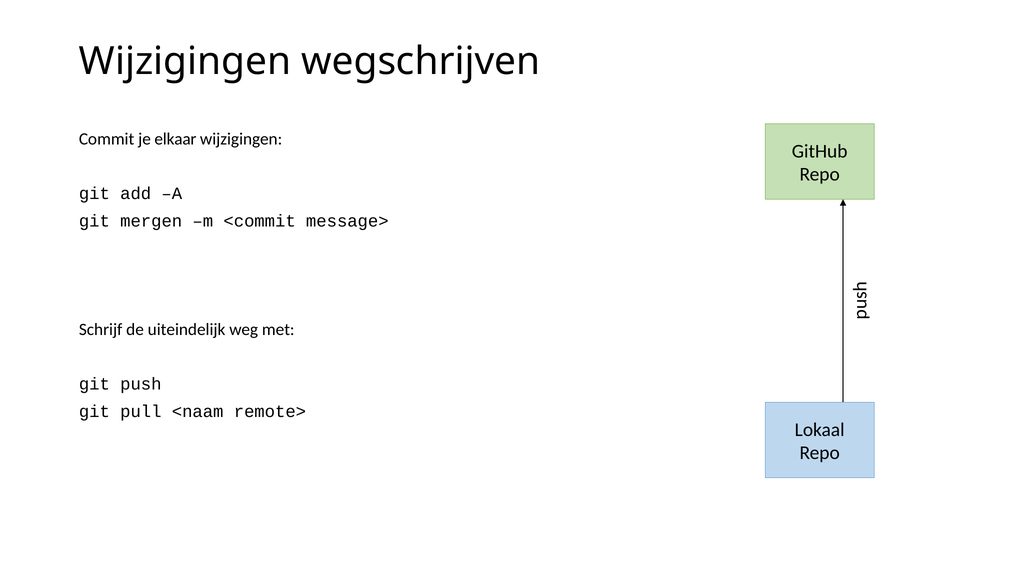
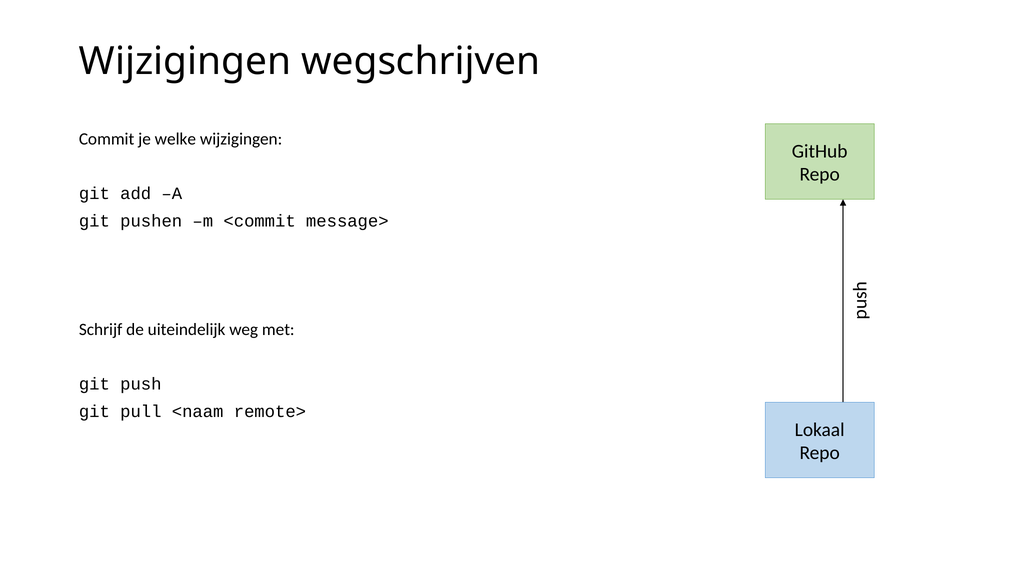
elkaar: elkaar -> welke
mergen: mergen -> pushen
